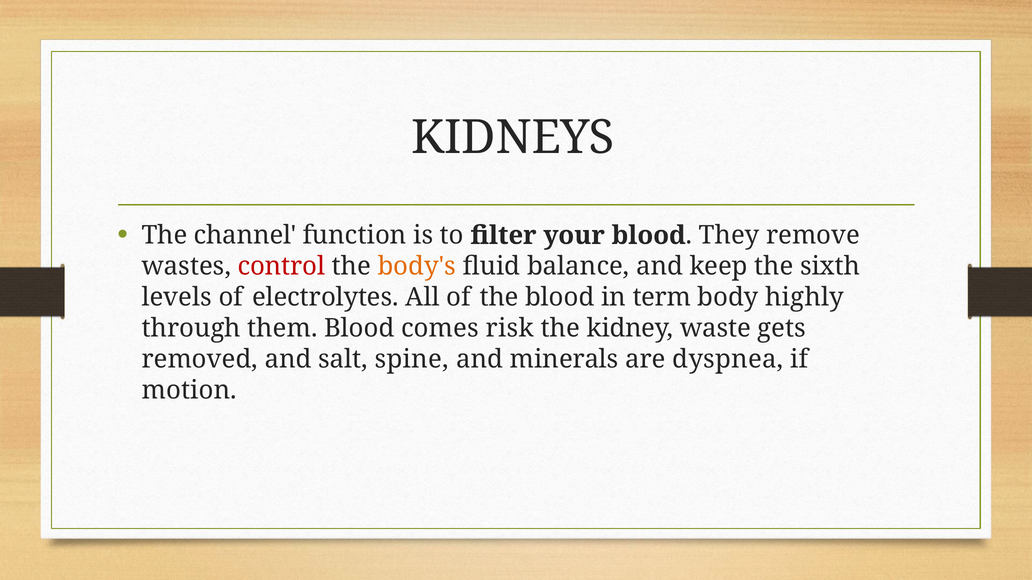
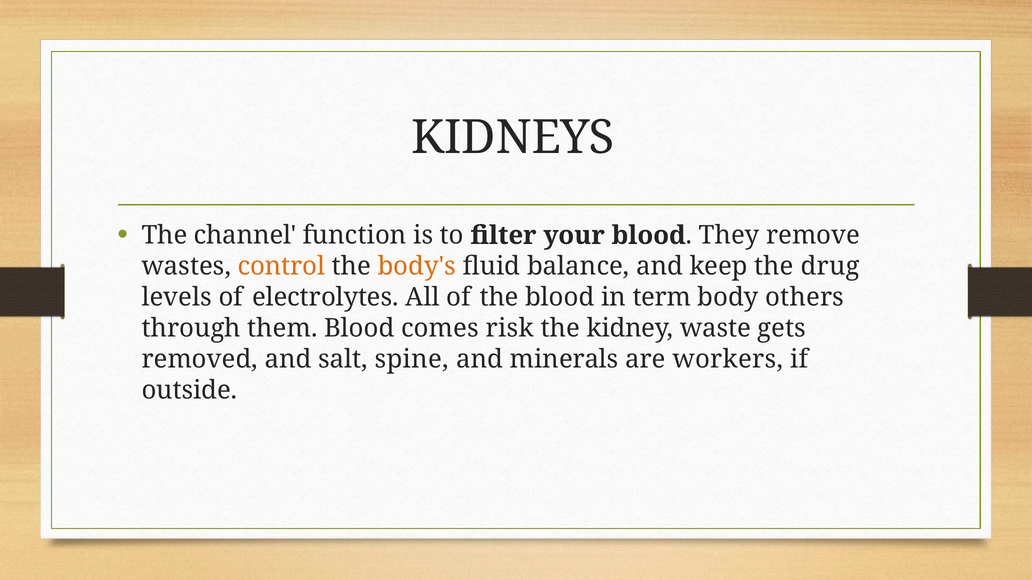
control colour: red -> orange
sixth: sixth -> drug
highly: highly -> others
dyspnea: dyspnea -> workers
motion: motion -> outside
